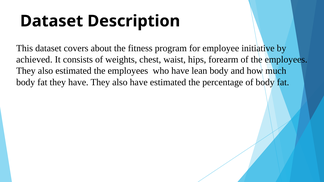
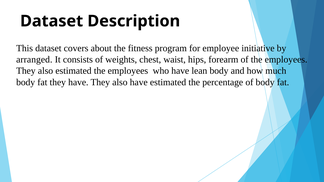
achieved: achieved -> arranged
